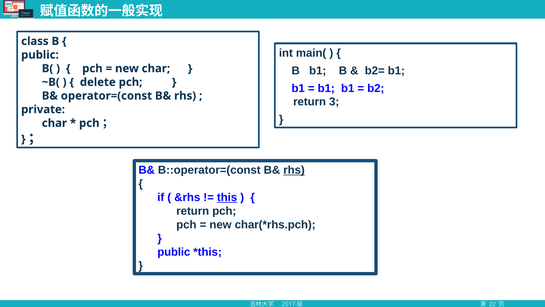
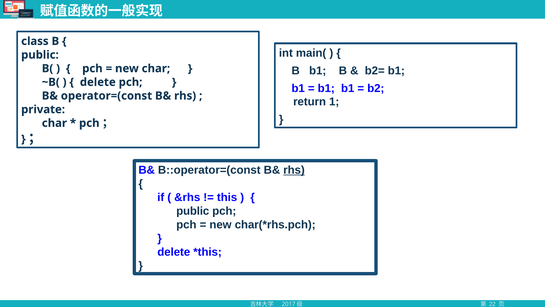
3: 3 -> 1
this underline: present -> none
return at (193, 211): return -> public
public at (174, 252): public -> delete
